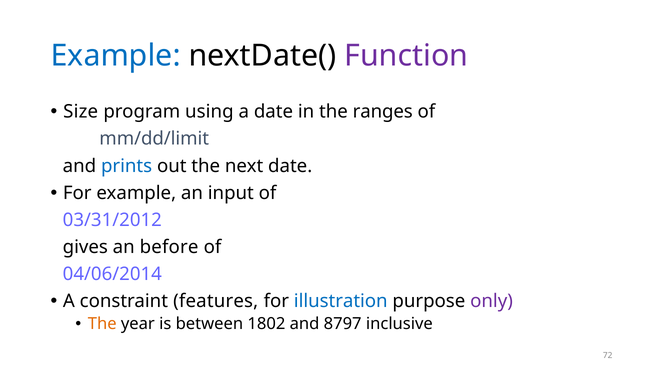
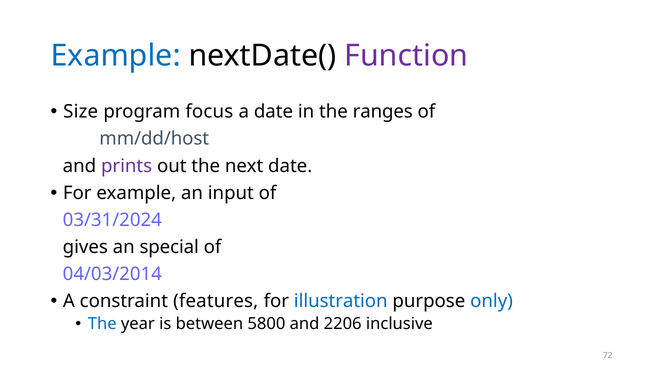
using: using -> focus
mm/dd/limit: mm/dd/limit -> mm/dd/host
prints colour: blue -> purple
03/31/2012: 03/31/2012 -> 03/31/2024
before: before -> special
04/06/2014: 04/06/2014 -> 04/03/2014
only colour: purple -> blue
The at (102, 324) colour: orange -> blue
1802: 1802 -> 5800
8797: 8797 -> 2206
